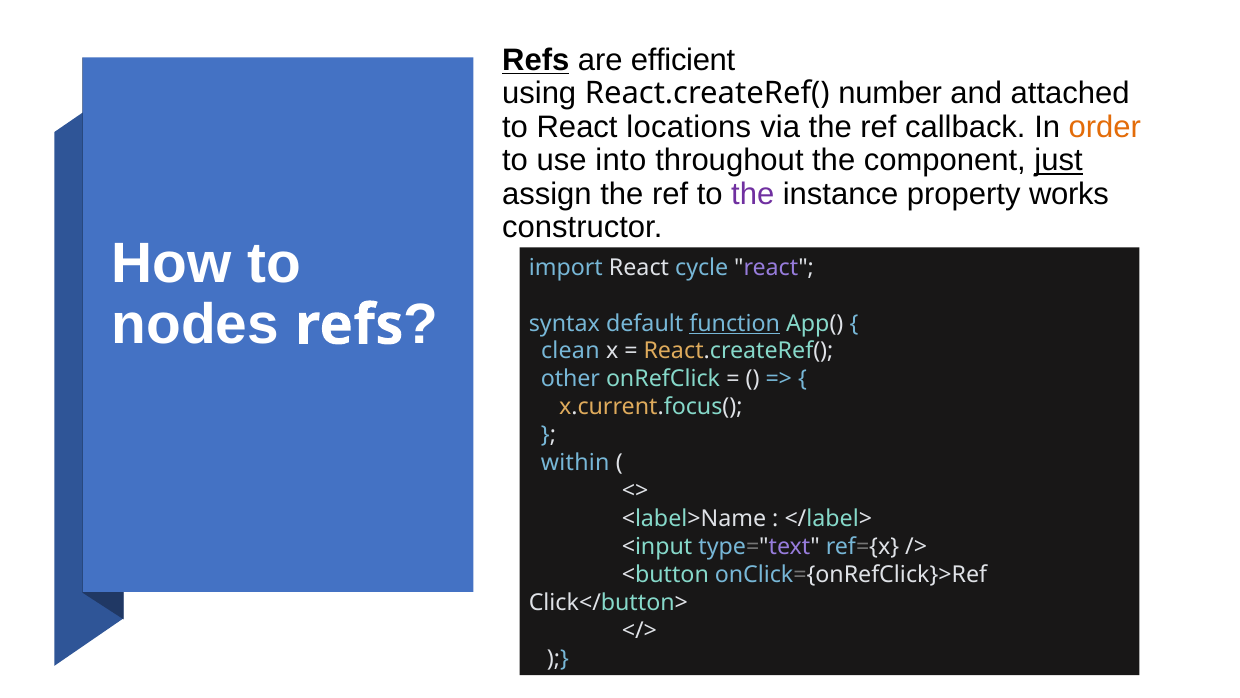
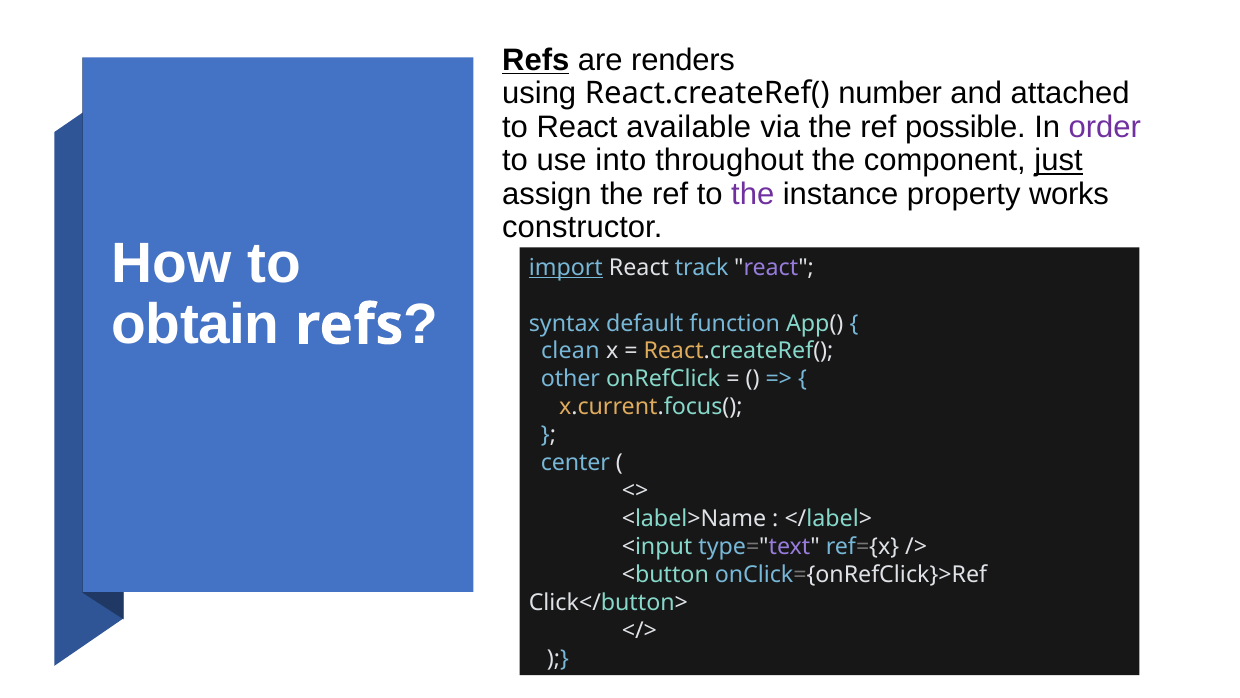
efficient: efficient -> renders
locations: locations -> available
callback: callback -> possible
order colour: orange -> purple
import underline: none -> present
cycle: cycle -> track
nodes: nodes -> obtain
function underline: present -> none
within: within -> center
